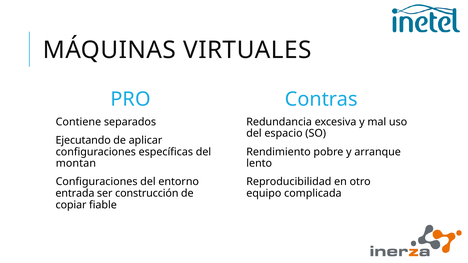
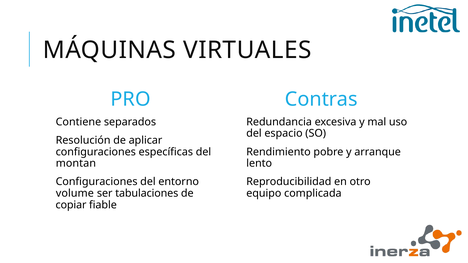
Ejecutando: Ejecutando -> Resolución
entrada: entrada -> volume
construcción: construcción -> tabulaciones
